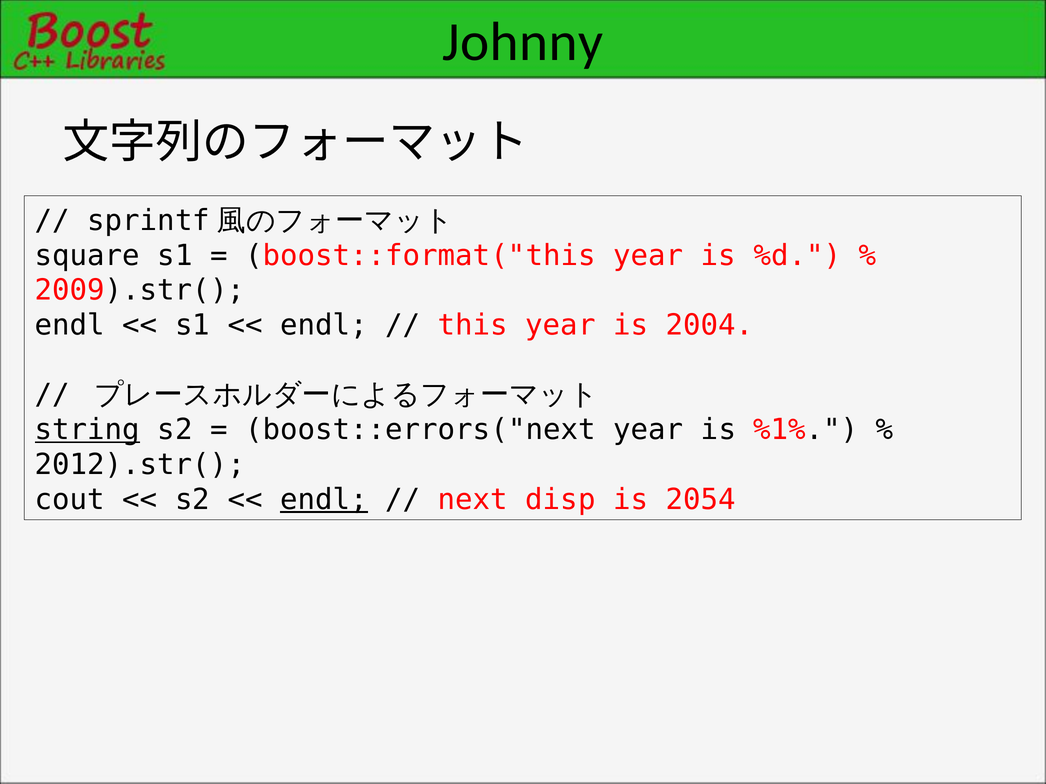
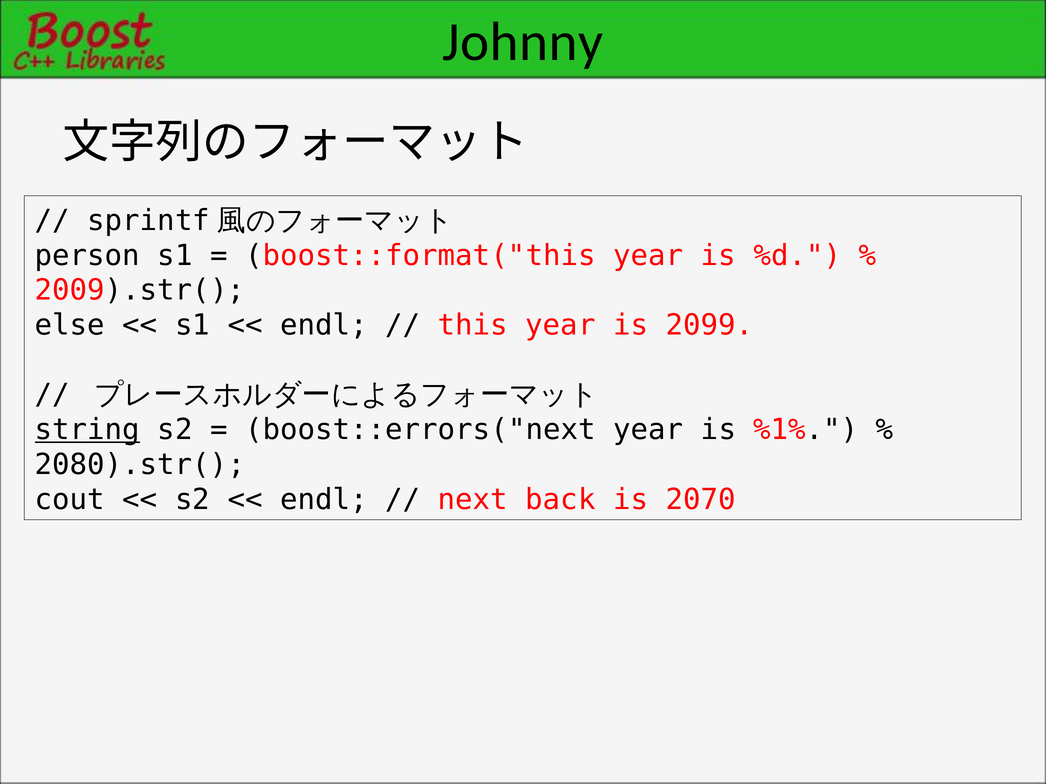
square: square -> person
endl at (70, 325): endl -> else
2004: 2004 -> 2099
2012).str(: 2012).str( -> 2080).str(
endl at (324, 500) underline: present -> none
disp: disp -> back
2054: 2054 -> 2070
